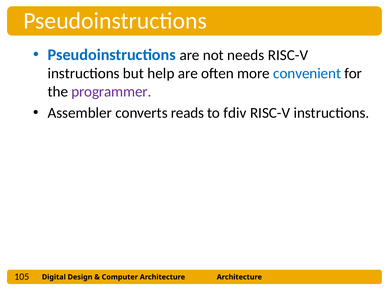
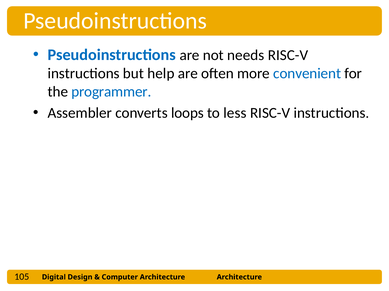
programmer colour: purple -> blue
reads: reads -> loops
fdiv: fdiv -> less
